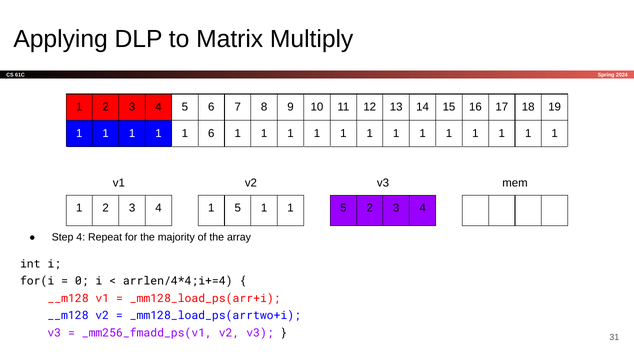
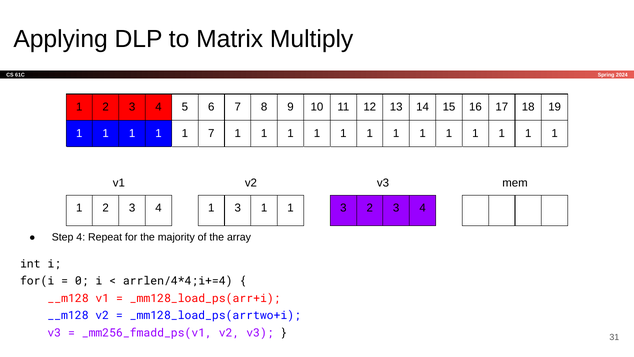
1 6: 6 -> 7
4 1 5: 5 -> 3
1 1 5: 5 -> 3
